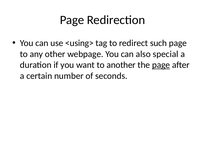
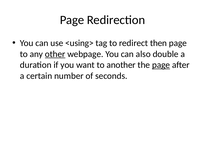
such: such -> then
other underline: none -> present
special: special -> double
